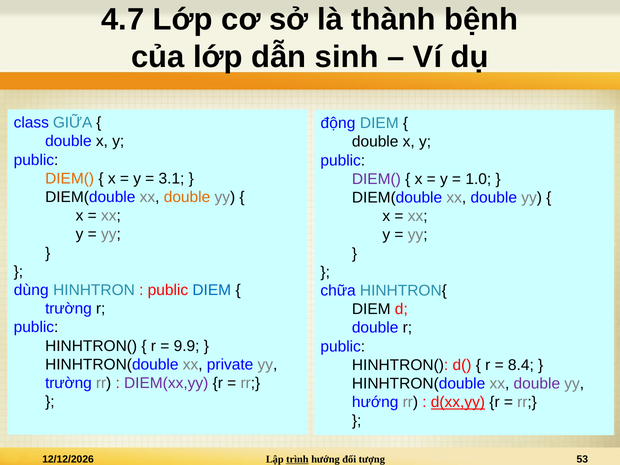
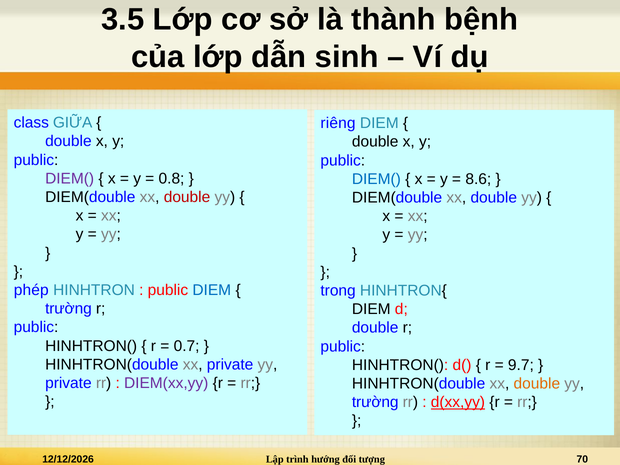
4.7: 4.7 -> 3.5
động: động -> riêng
DIEM( at (70, 179) colour: orange -> purple
3.1: 3.1 -> 0.8
DIEM( at (376, 179) colour: purple -> blue
1.0: 1.0 -> 8.6
double at (187, 197) colour: orange -> red
dùng: dùng -> phép
chữa: chữa -> trong
9.9: 9.9 -> 0.7
8.4: 8.4 -> 9.7
trường at (68, 383): trường -> private
double at (537, 384) colour: purple -> orange
hướng at (375, 402): hướng -> trường
trình underline: present -> none
53: 53 -> 70
